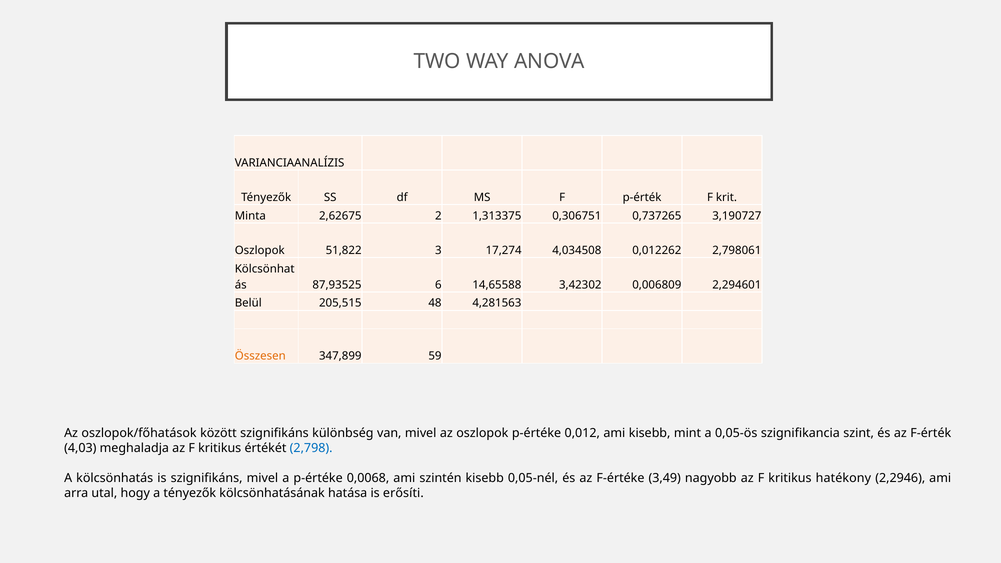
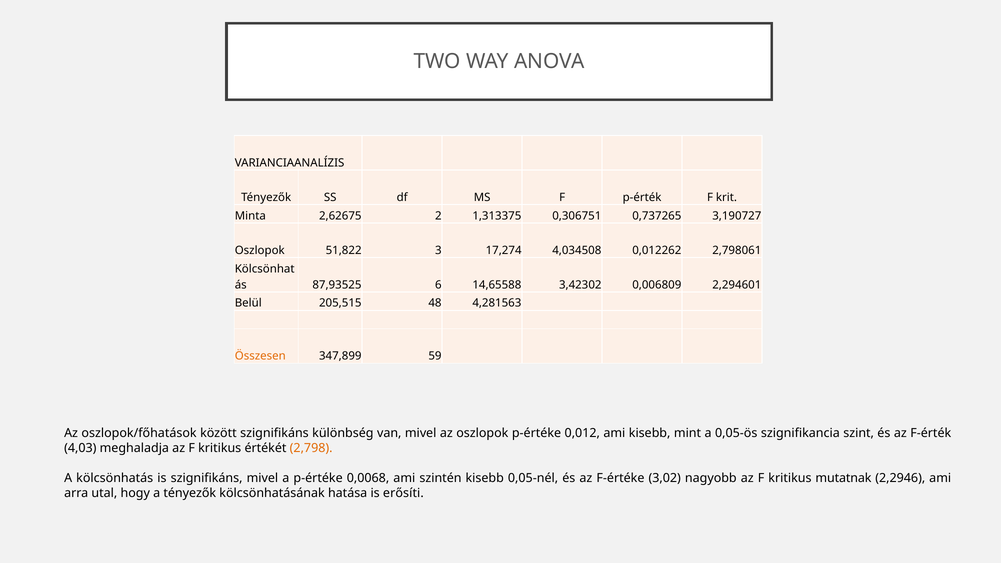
2,798 colour: blue -> orange
3,49: 3,49 -> 3,02
hatékony: hatékony -> mutatnak
